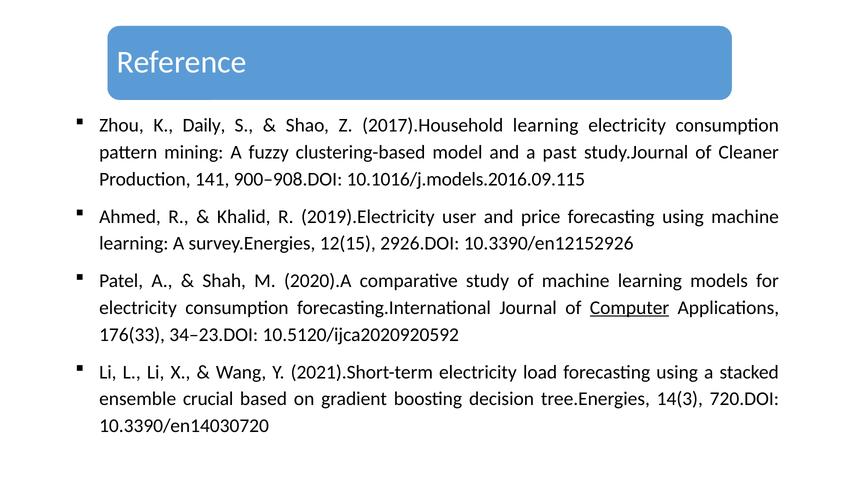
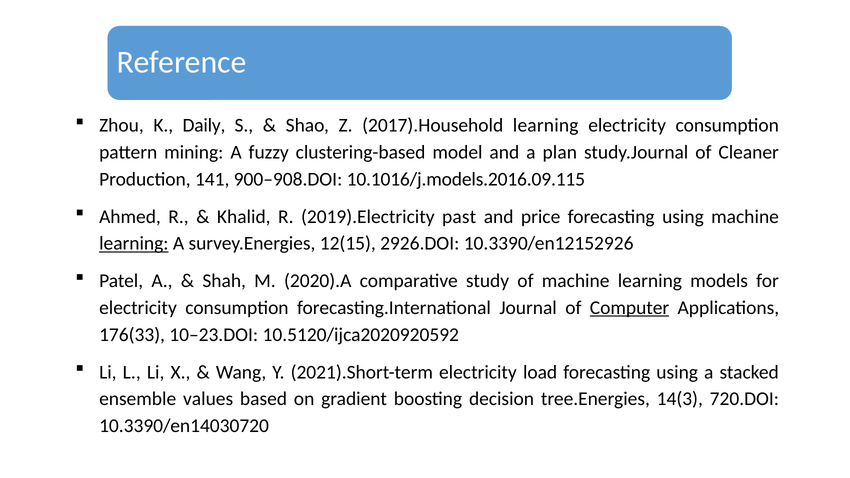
past: past -> plan
user: user -> past
learning at (134, 244) underline: none -> present
34–23.DOI: 34–23.DOI -> 10–23.DOI
crucial: crucial -> values
